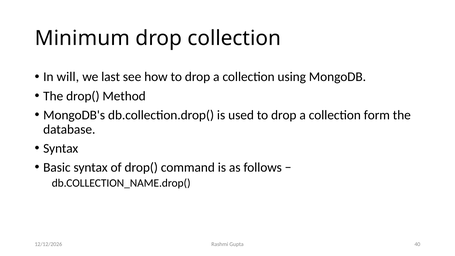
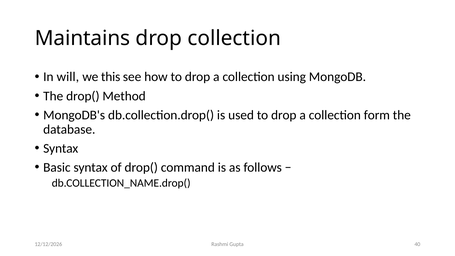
Minimum: Minimum -> Maintains
last: last -> this
